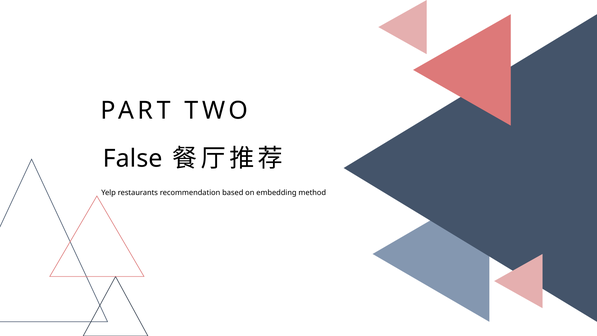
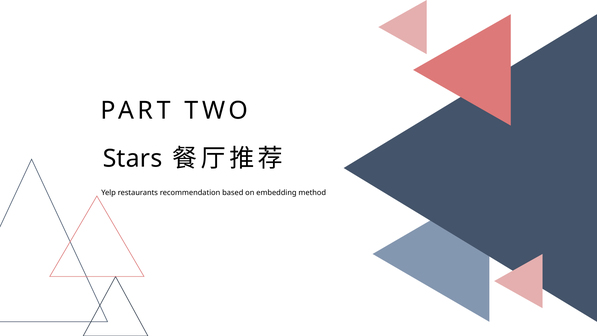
False: False -> Stars
